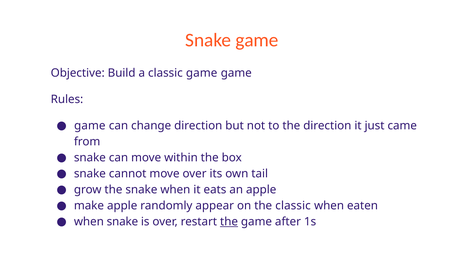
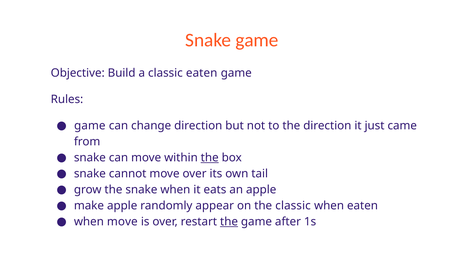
classic game: game -> eaten
the at (210, 158) underline: none -> present
when snake: snake -> move
